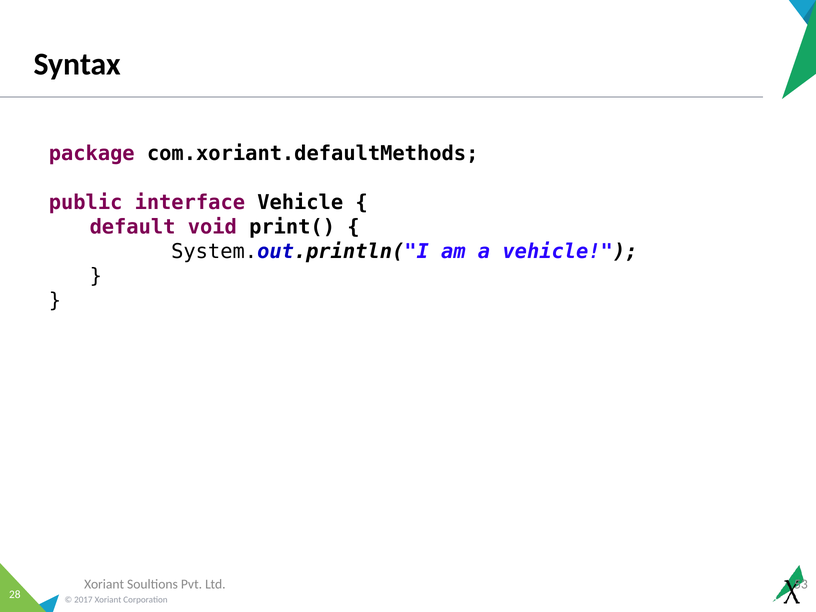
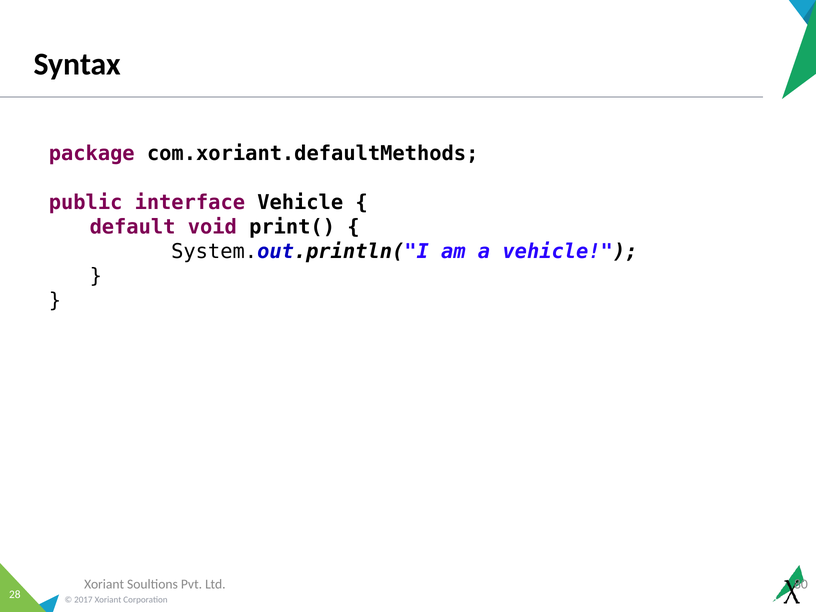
53: 53 -> 80
